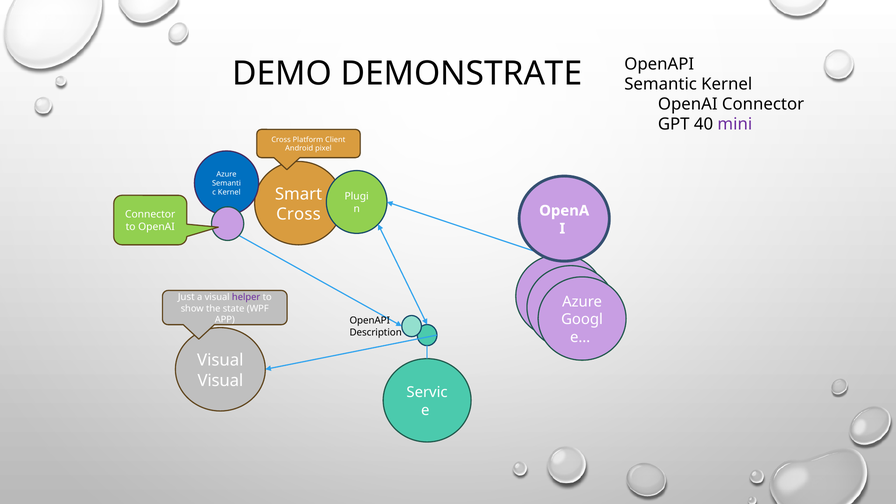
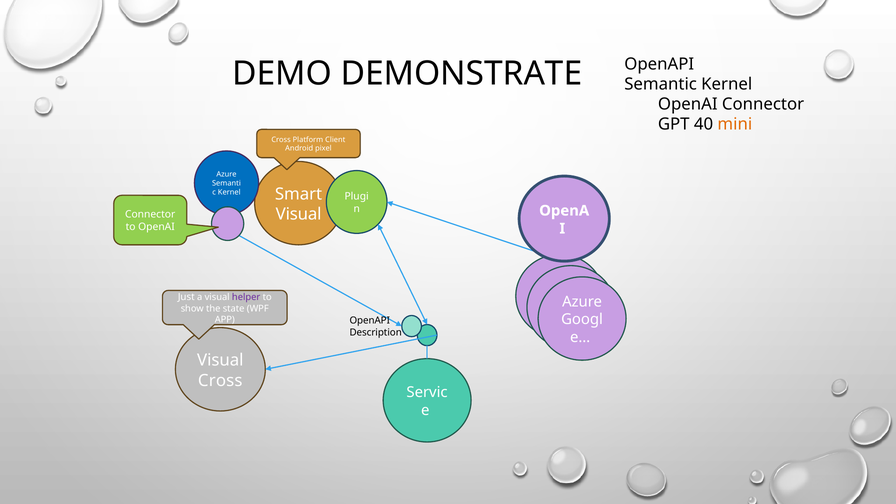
mini colour: purple -> orange
Cross at (298, 214): Cross -> Visual
Visual at (220, 381): Visual -> Cross
